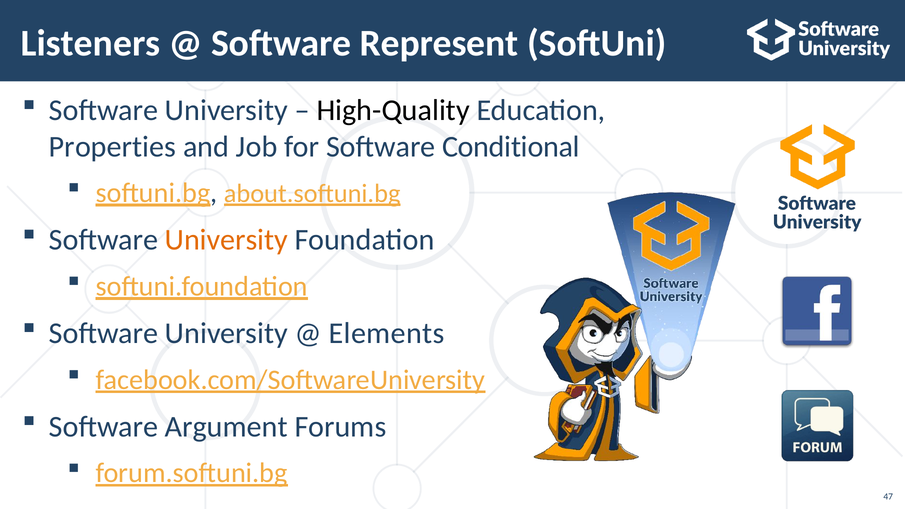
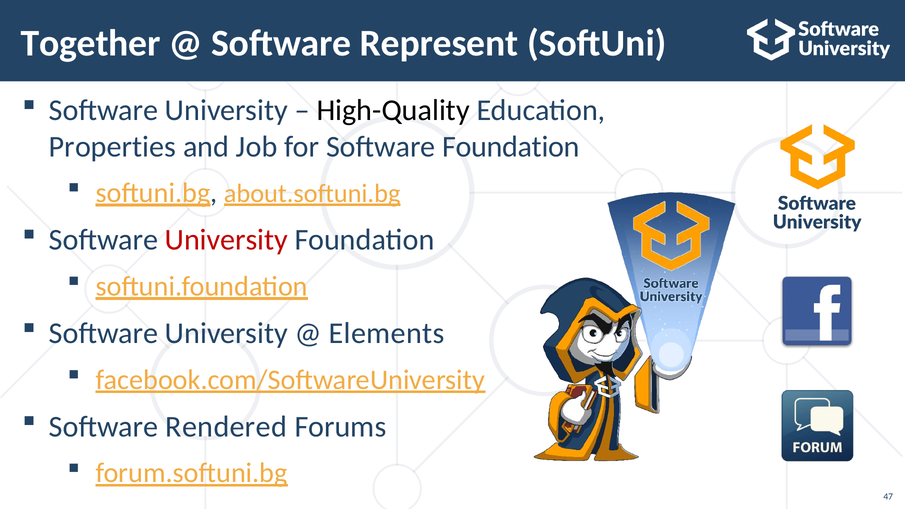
Listeners: Listeners -> Together
Software Conditional: Conditional -> Foundation
University at (226, 240) colour: orange -> red
Argument: Argument -> Rendered
